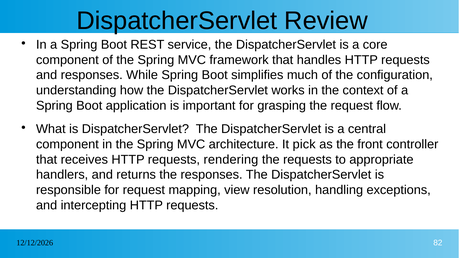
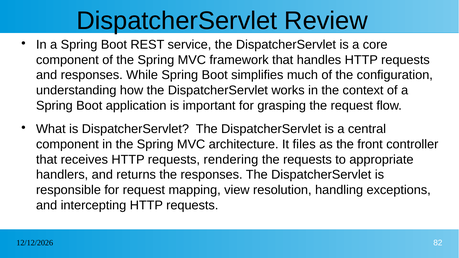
pick: pick -> files
